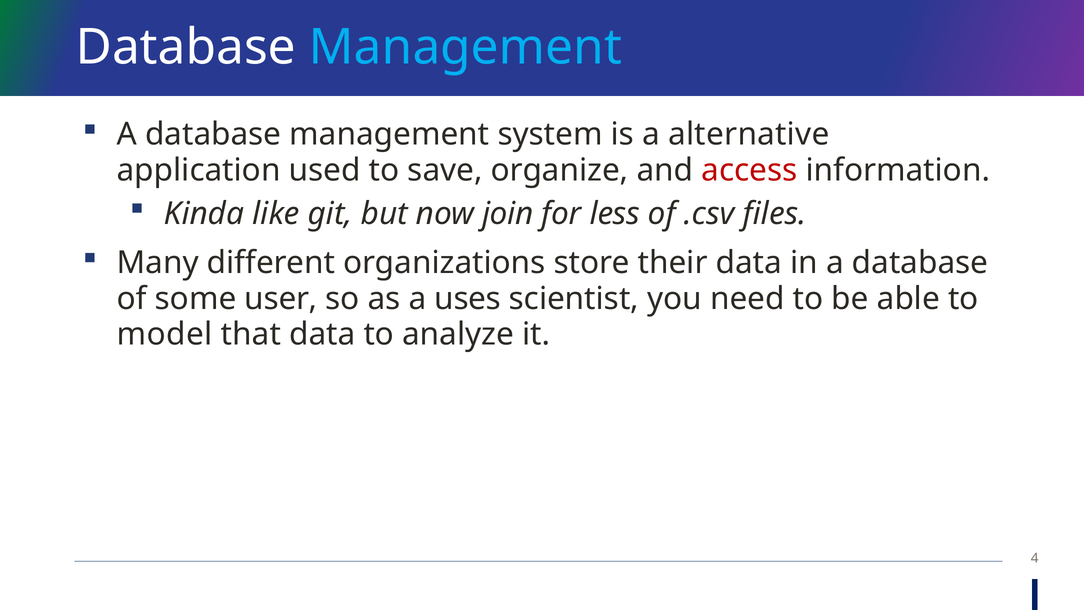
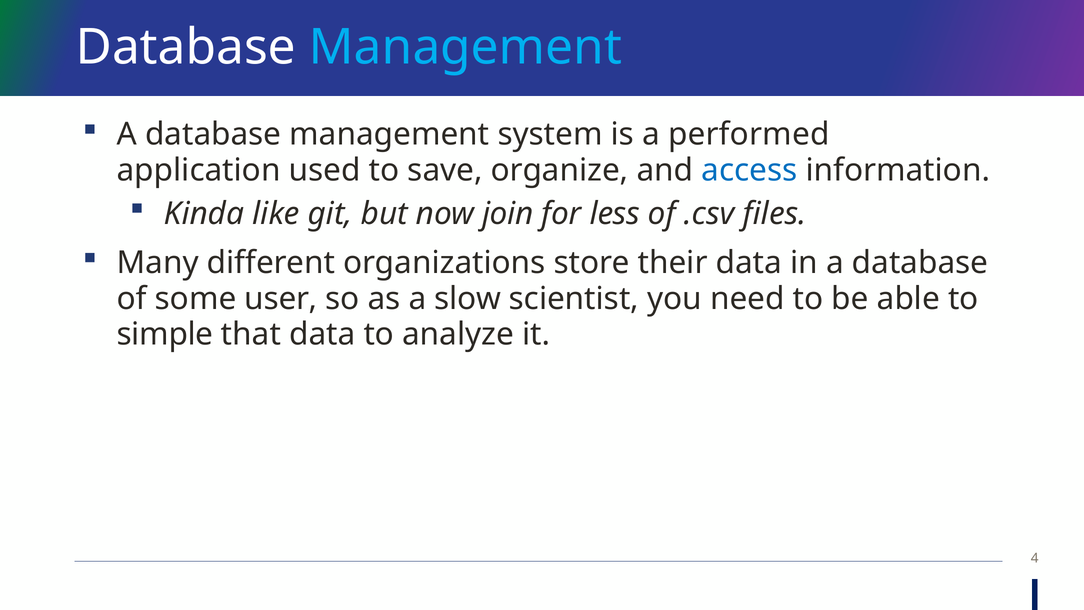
alternative: alternative -> performed
access colour: red -> blue
uses: uses -> slow
model: model -> simple
